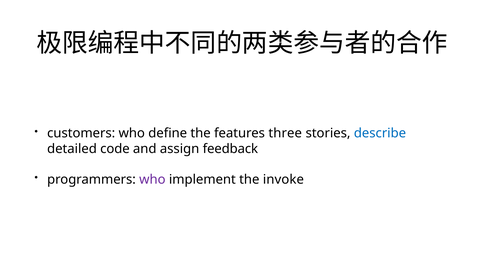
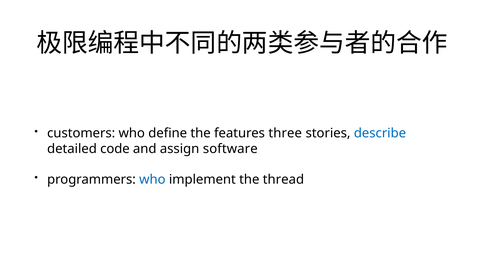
feedback: feedback -> software
who at (152, 180) colour: purple -> blue
invoke: invoke -> thread
